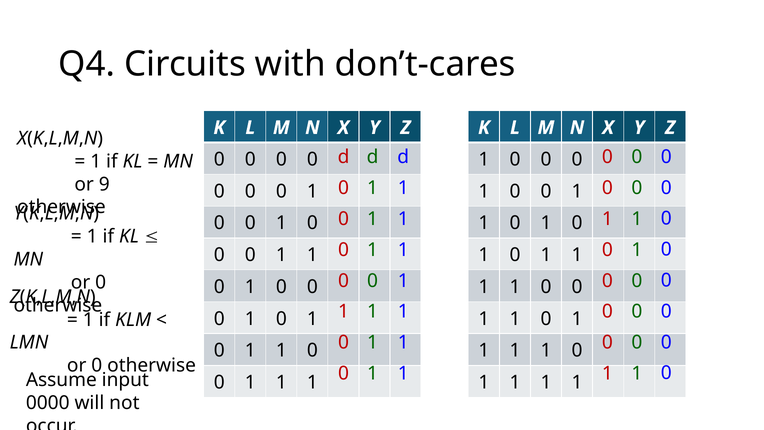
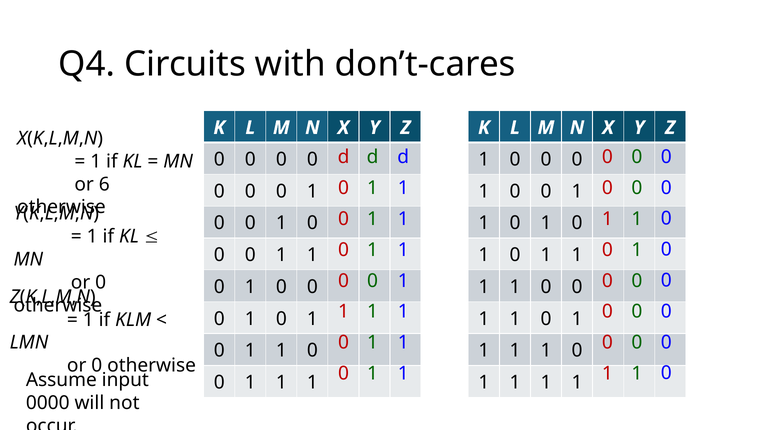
9: 9 -> 6
